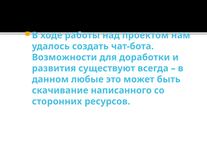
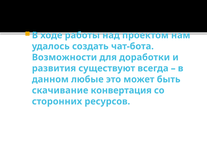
написанного: написанного -> конвертация
